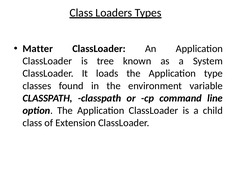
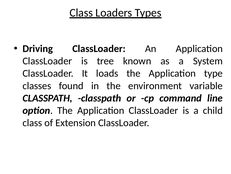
Matter: Matter -> Driving
